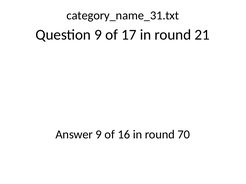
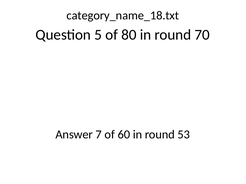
category_name_31.txt: category_name_31.txt -> category_name_18.txt
Question 9: 9 -> 5
17: 17 -> 80
21: 21 -> 70
Answer 9: 9 -> 7
16: 16 -> 60
70: 70 -> 53
